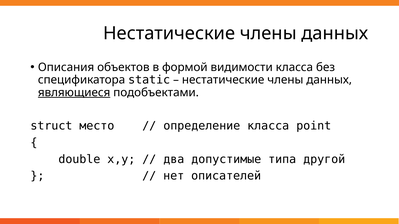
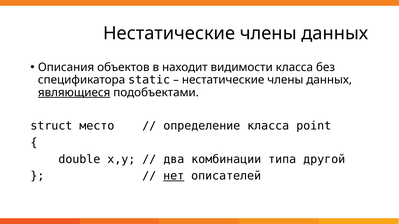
формой: формой -> находит
допустимые: допустимые -> комбинации
нет underline: none -> present
